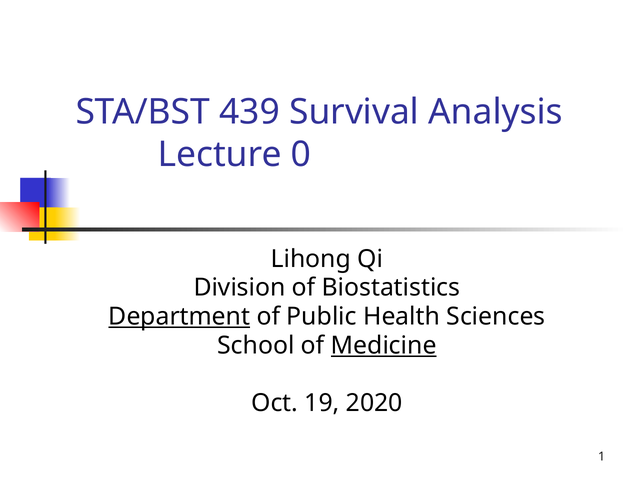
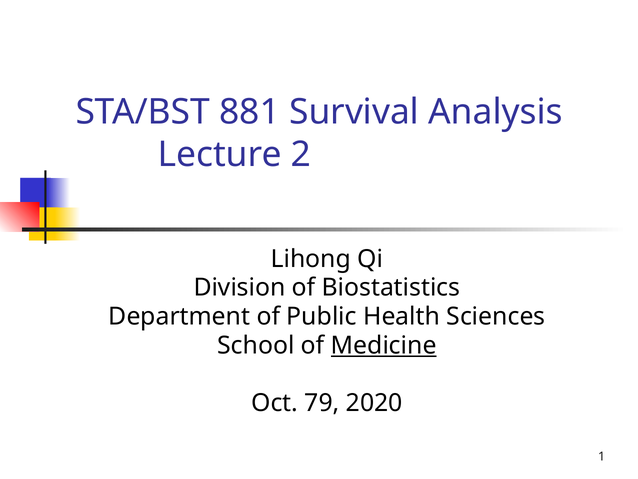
439: 439 -> 881
0: 0 -> 2
Department underline: present -> none
19: 19 -> 79
